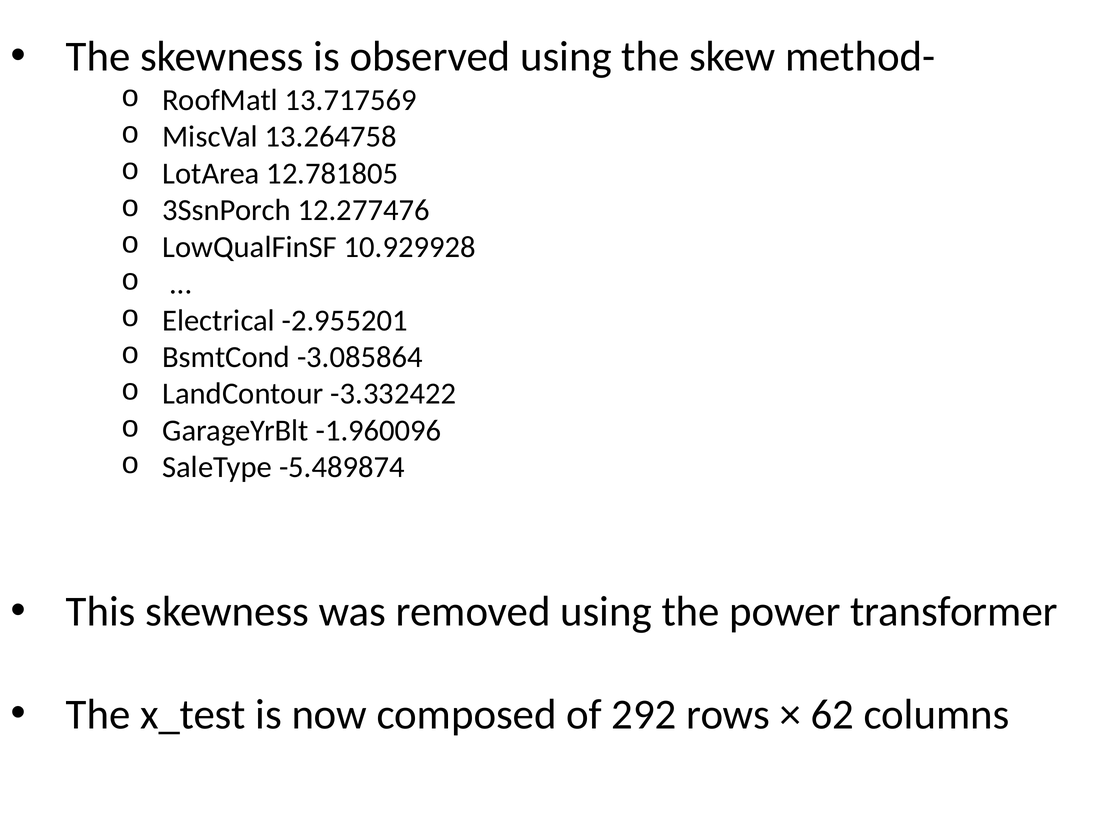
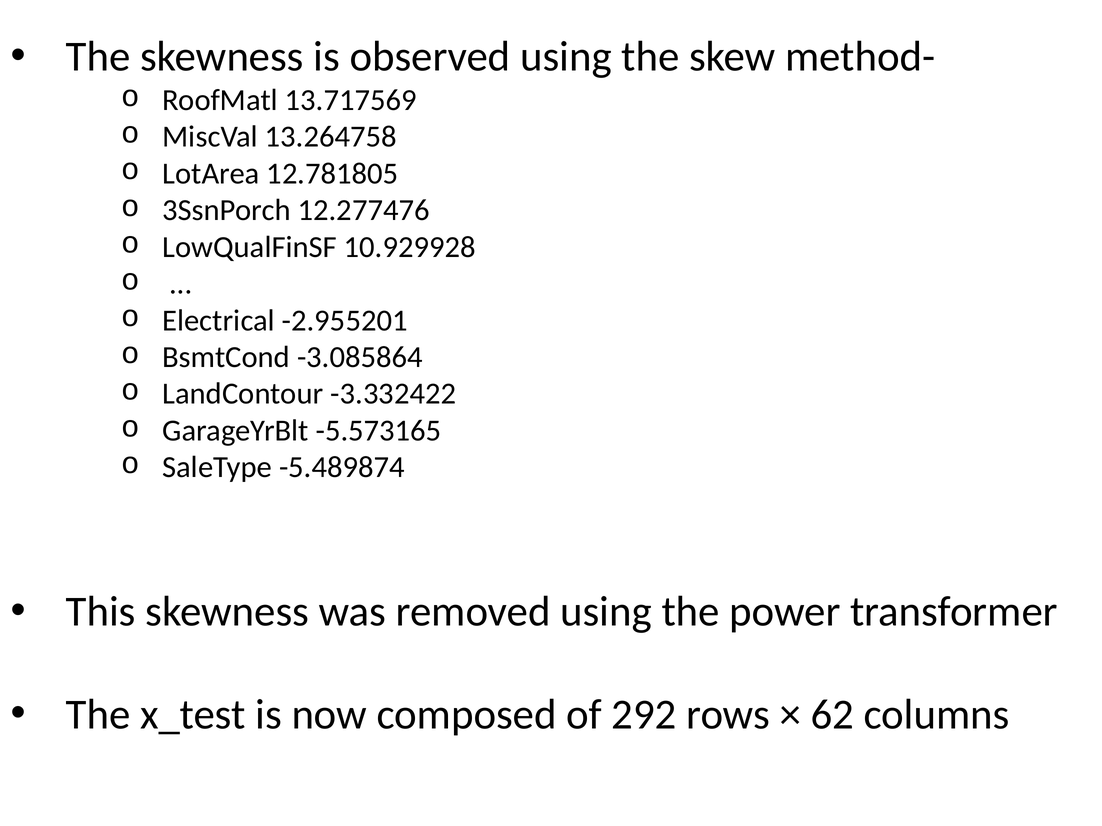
-1.960096: -1.960096 -> -5.573165
